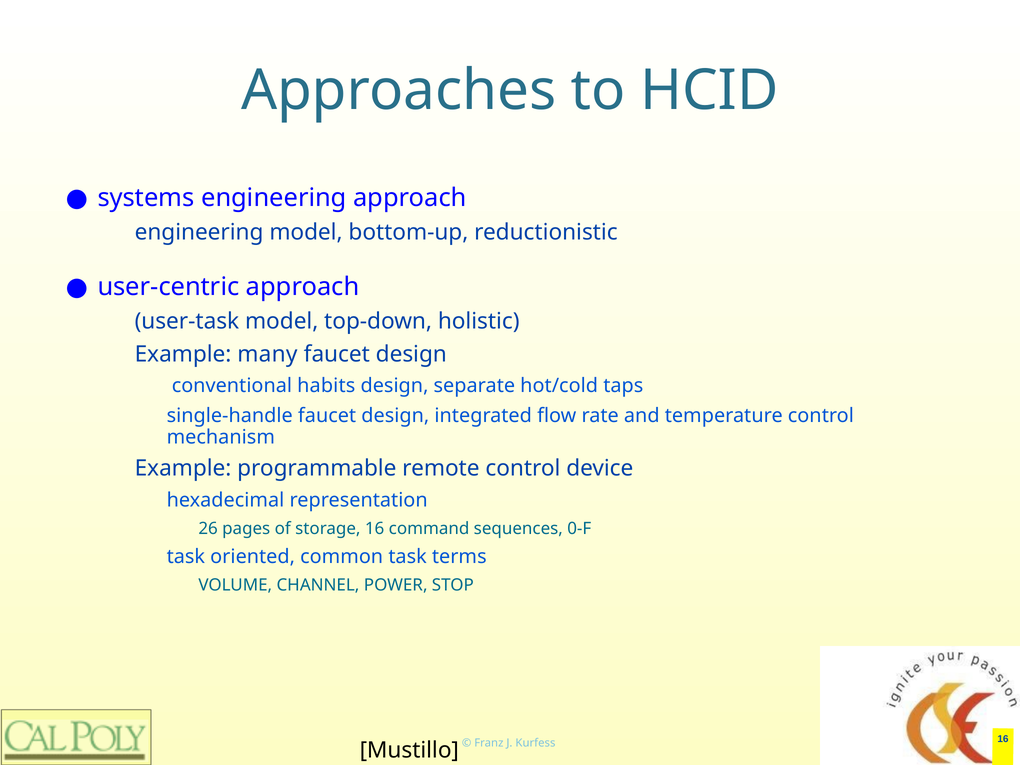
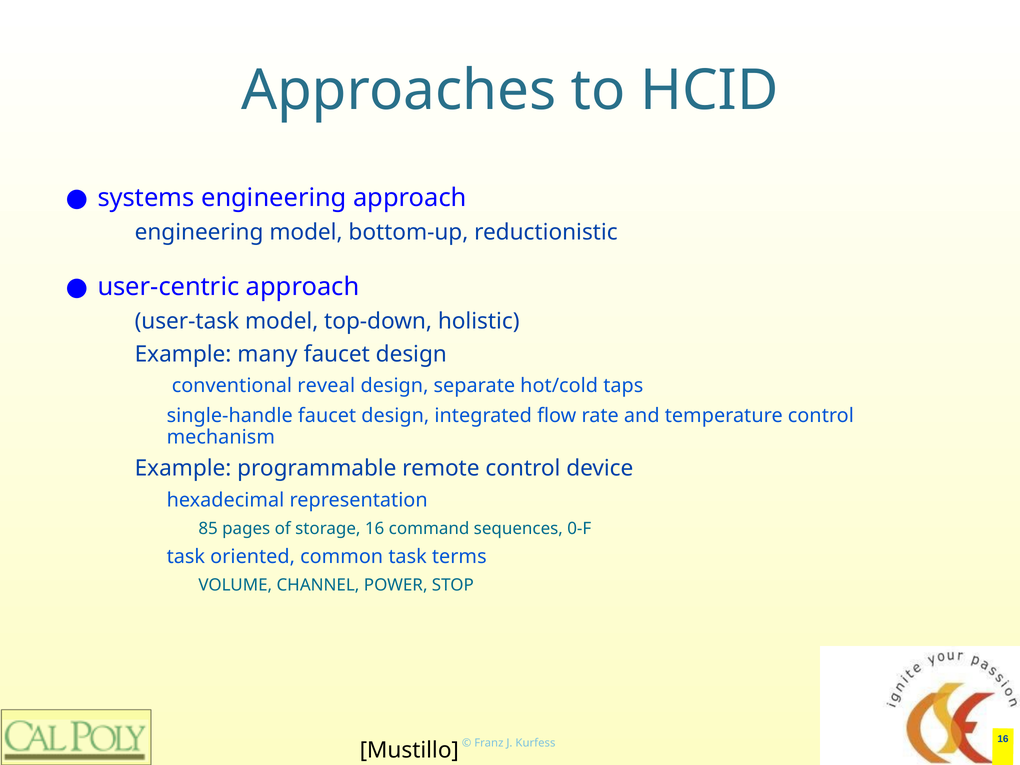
habits: habits -> reveal
26: 26 -> 85
